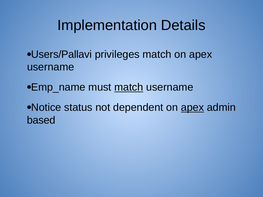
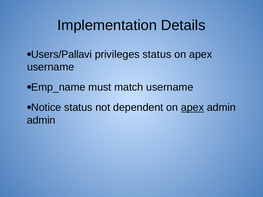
privileges match: match -> status
match at (129, 87) underline: present -> none
based at (41, 120): based -> admin
